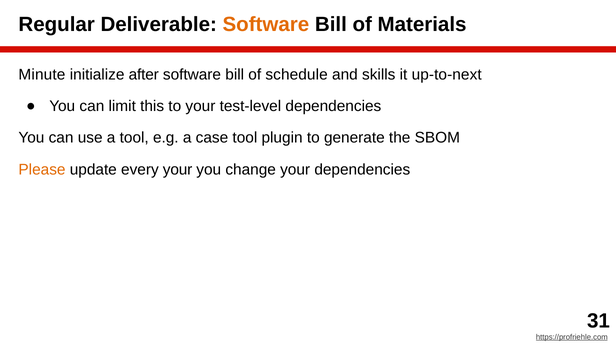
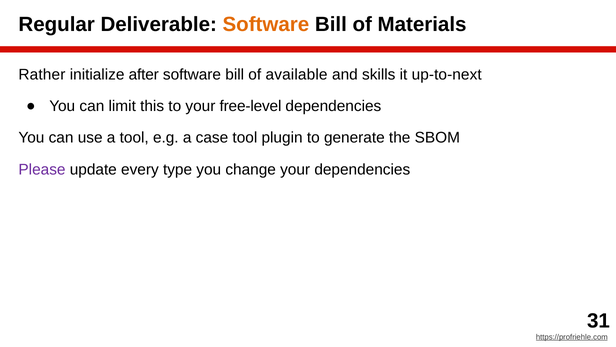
Minute: Minute -> Rather
schedule: schedule -> available
test-level: test-level -> free-level
Please colour: orange -> purple
every your: your -> type
